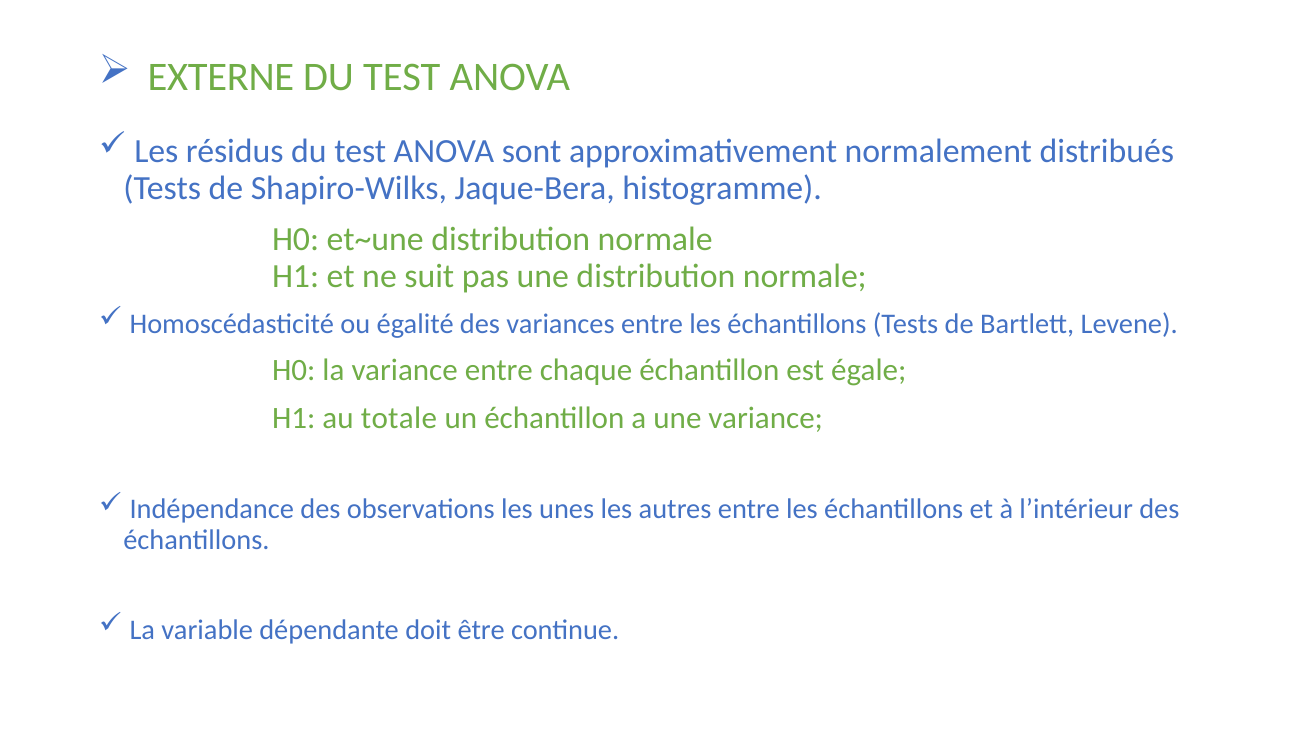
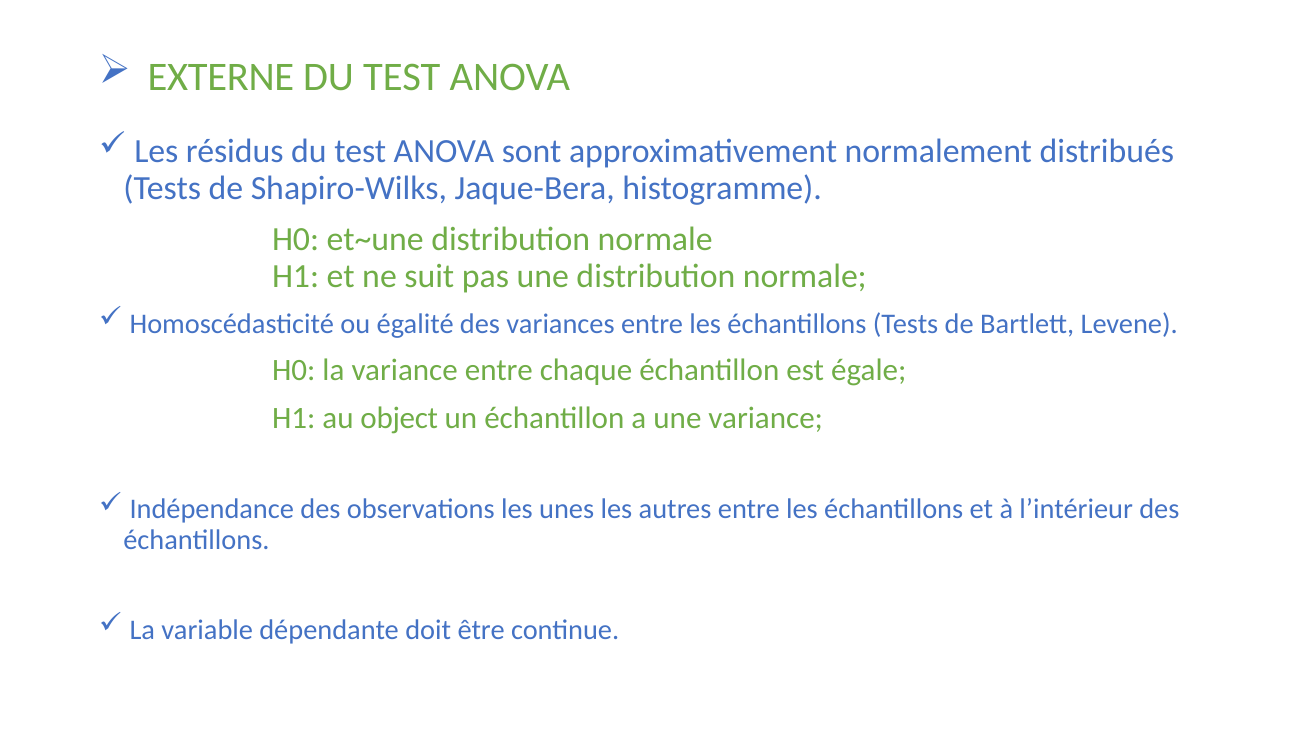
totale: totale -> object
